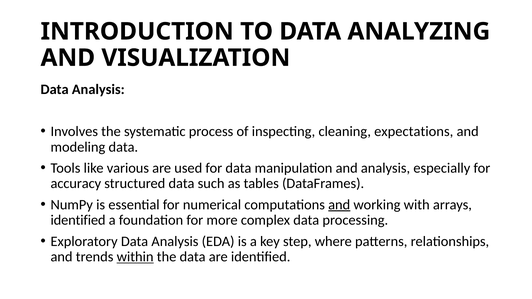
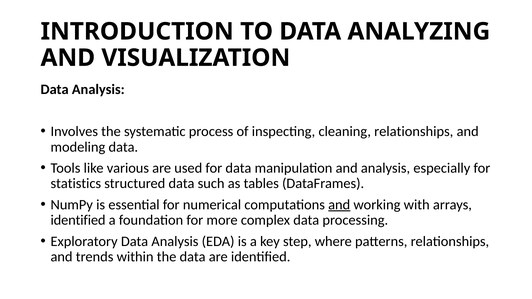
cleaning expectations: expectations -> relationships
accuracy: accuracy -> statistics
within underline: present -> none
